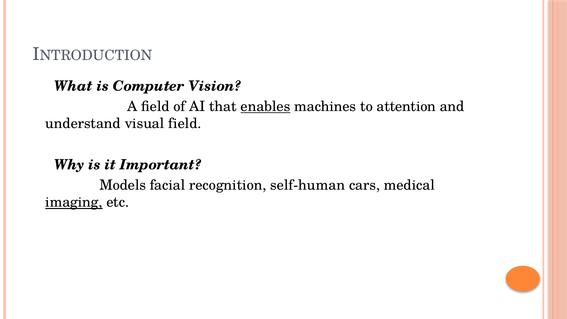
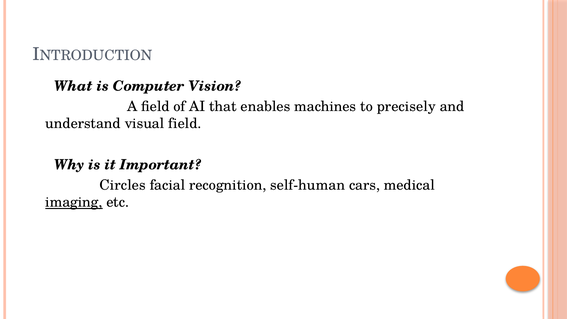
enables underline: present -> none
attention: attention -> precisely
Models: Models -> Circles
